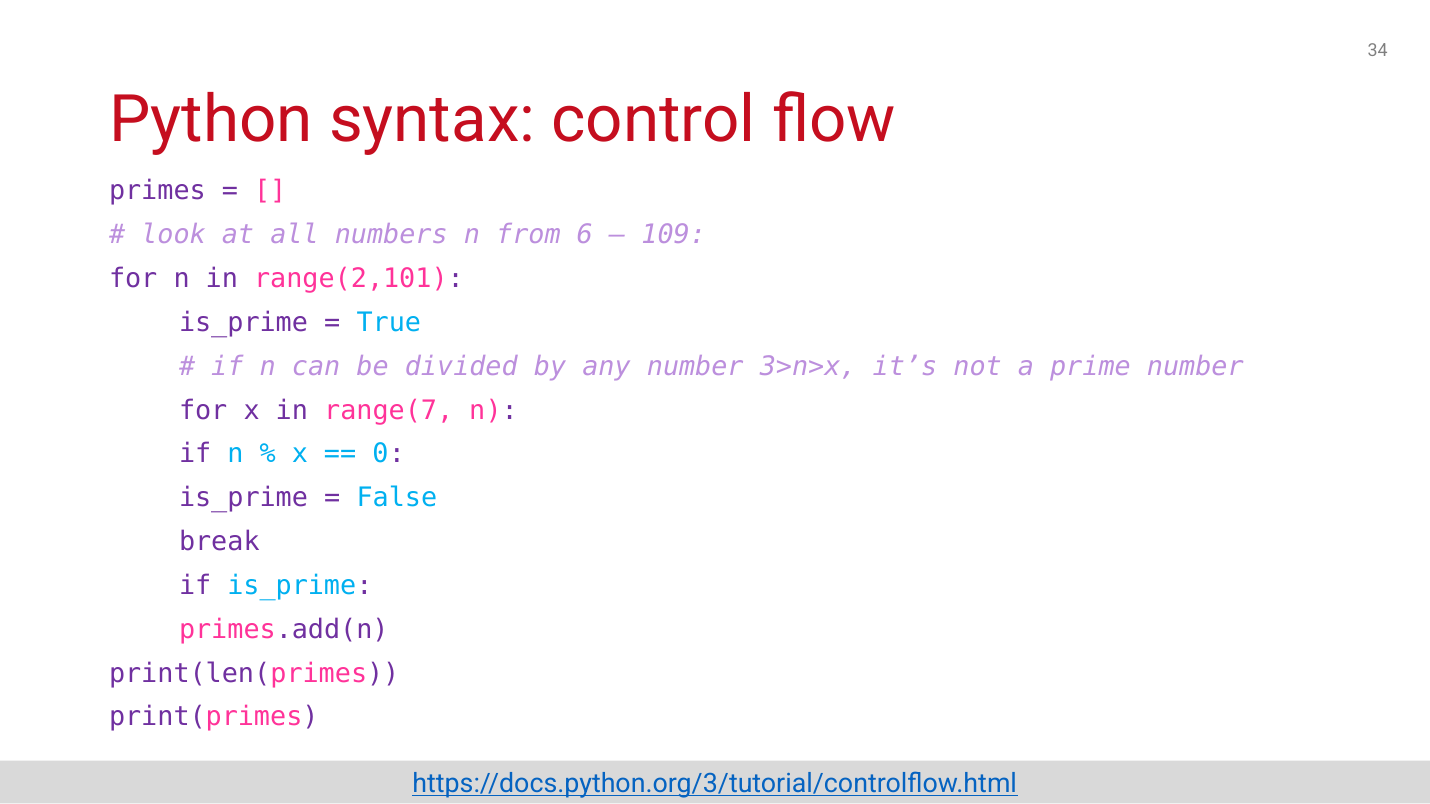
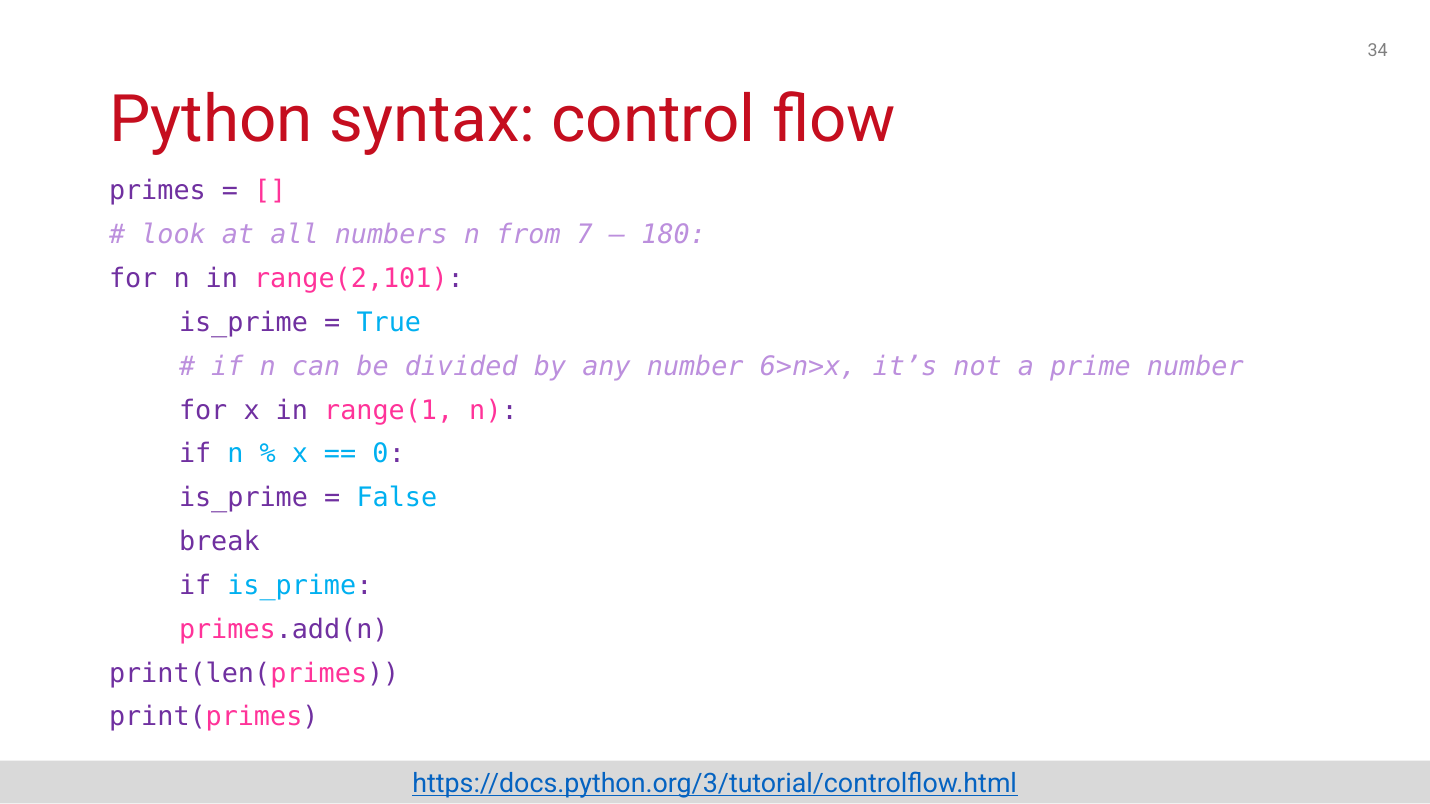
6: 6 -> 7
109: 109 -> 180
3>n>x: 3>n>x -> 6>n>x
range(7: range(7 -> range(1
